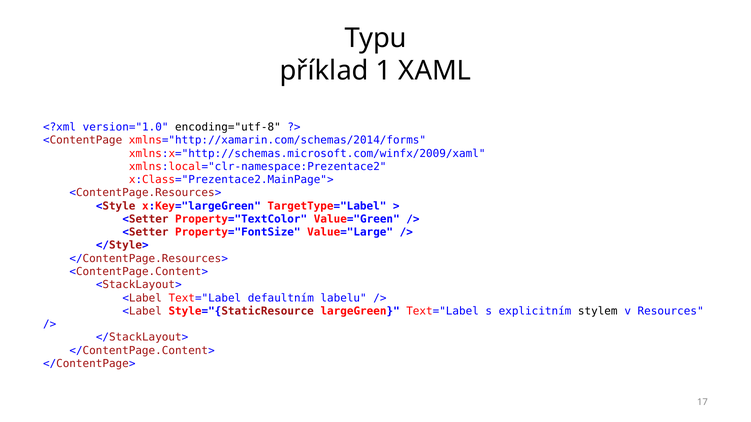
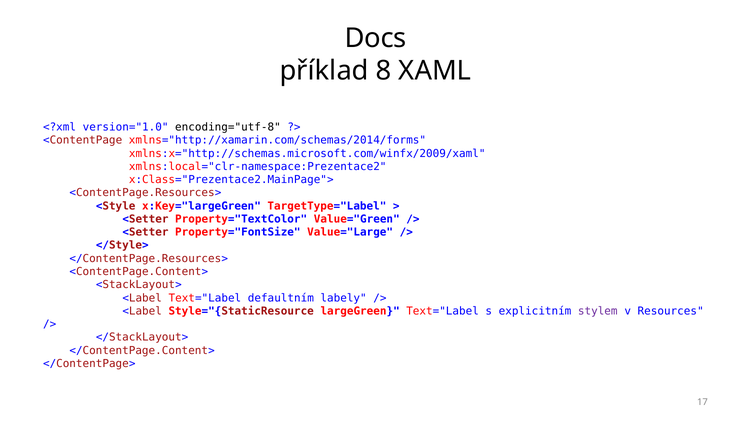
Typu: Typu -> Docs
1: 1 -> 8
labelu: labelu -> labely
stylem colour: black -> purple
